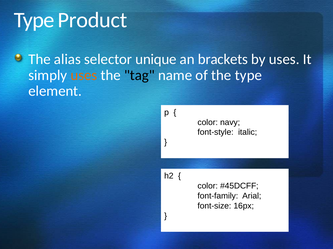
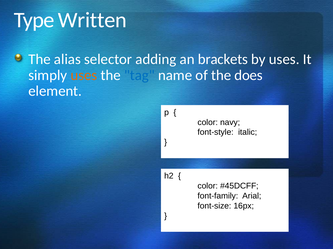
Product: Product -> Written
unique: unique -> adding
tag colour: black -> blue
the type: type -> does
